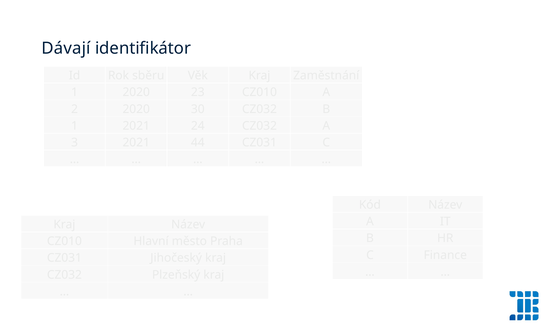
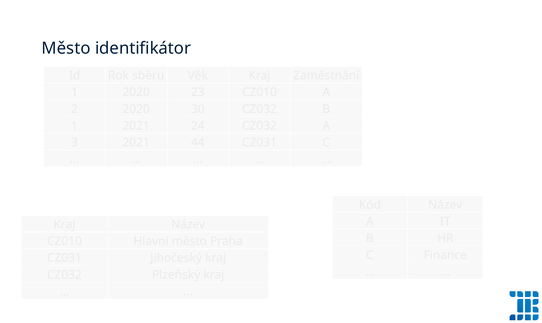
Dávají at (66, 48): Dávají -> Město
